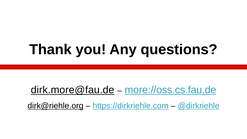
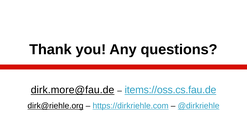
more://oss.cs.fau.de: more://oss.cs.fau.de -> items://oss.cs.fau.de
